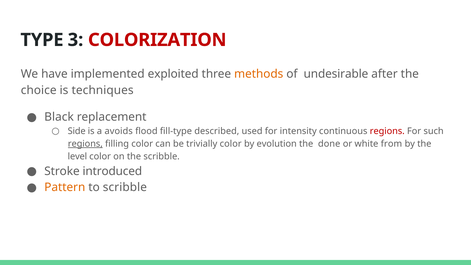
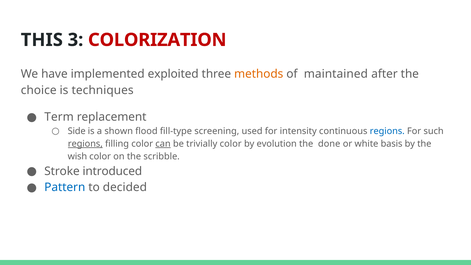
TYPE: TYPE -> THIS
undesirable: undesirable -> maintained
Black: Black -> Term
avoids: avoids -> shown
described: described -> screening
regions at (387, 131) colour: red -> blue
can underline: none -> present
from: from -> basis
level: level -> wish
Pattern colour: orange -> blue
to scribble: scribble -> decided
